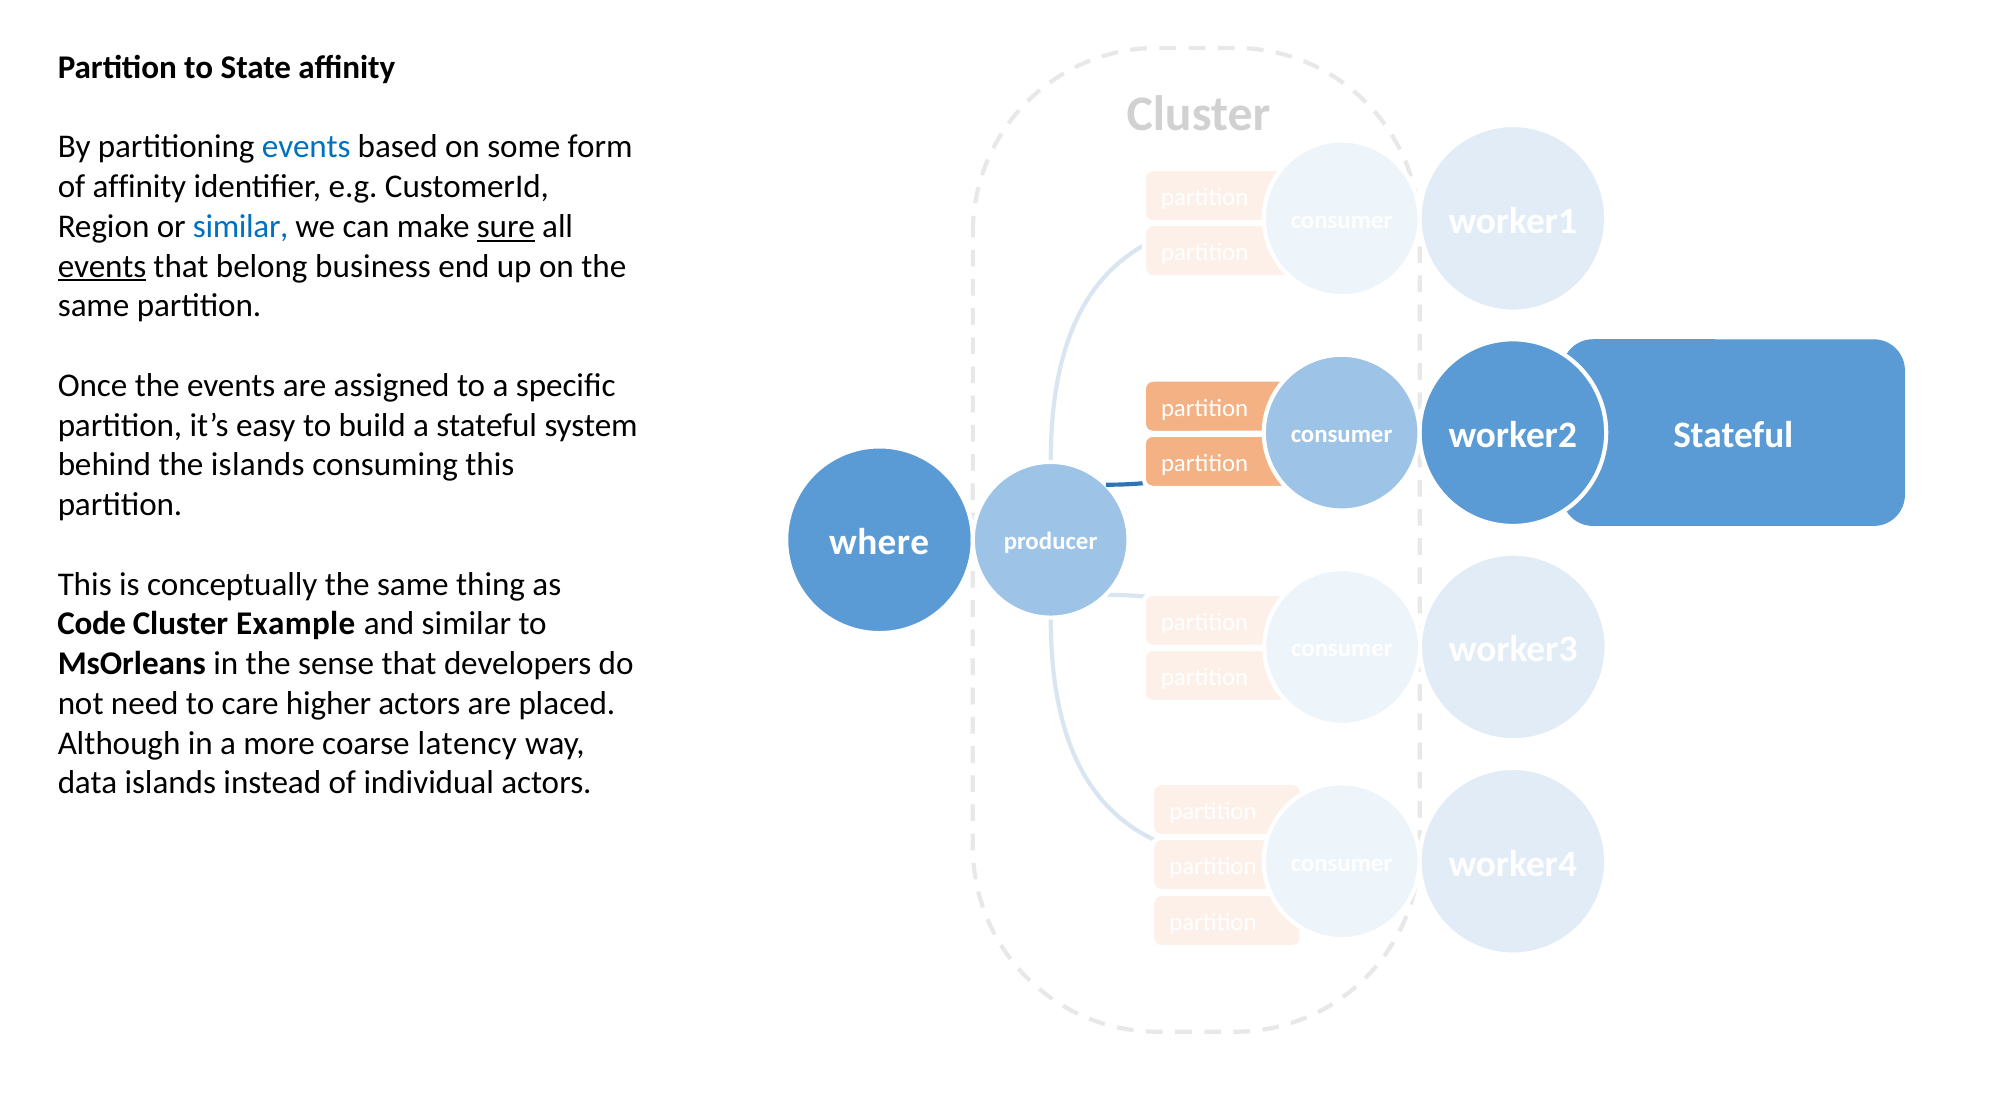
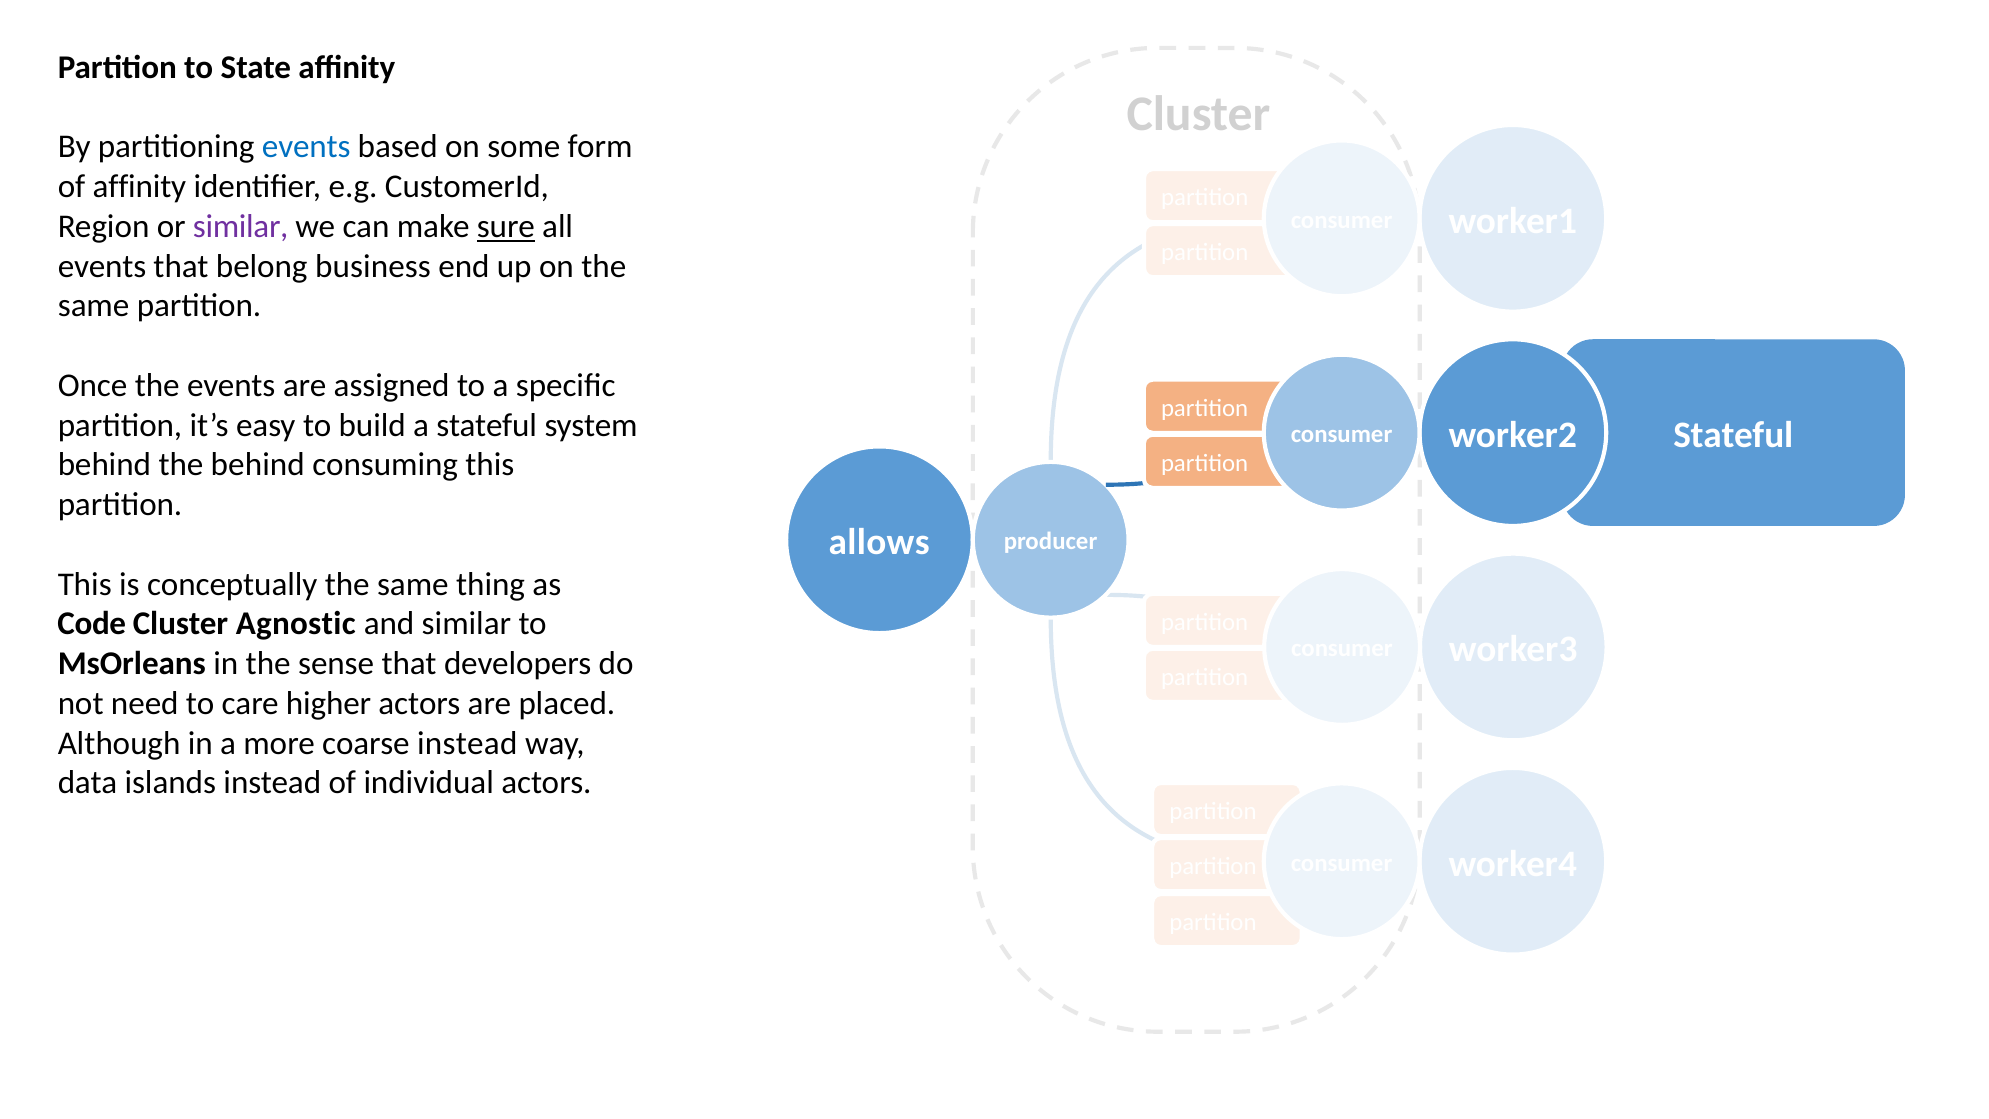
similar at (241, 226) colour: blue -> purple
events at (102, 266) underline: present -> none
the islands: islands -> behind
where: where -> allows
Example: Example -> Agnostic
coarse latency: latency -> instead
